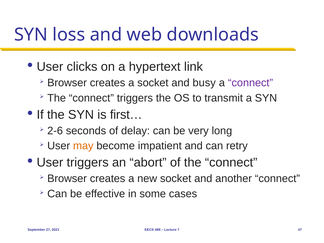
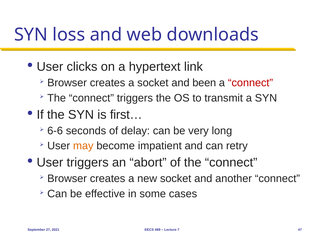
busy: busy -> been
connect at (251, 83) colour: purple -> red
2-6: 2-6 -> 6-6
